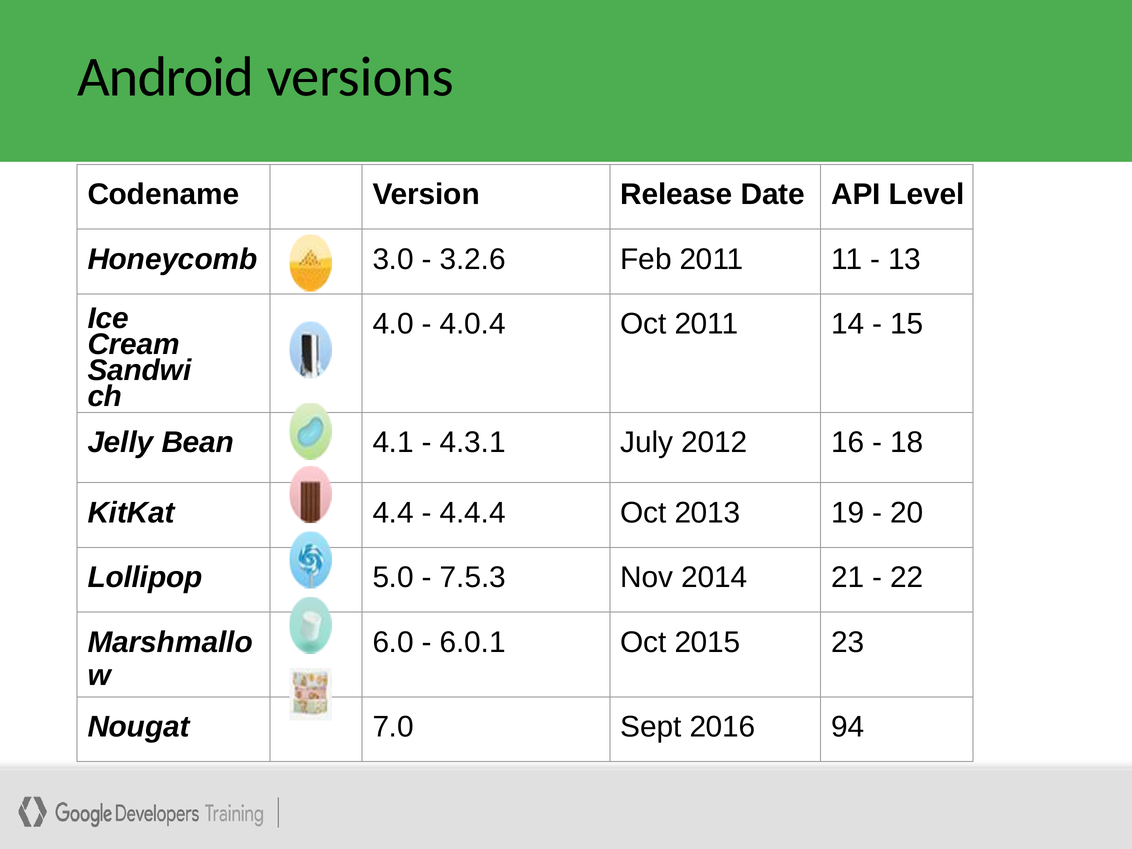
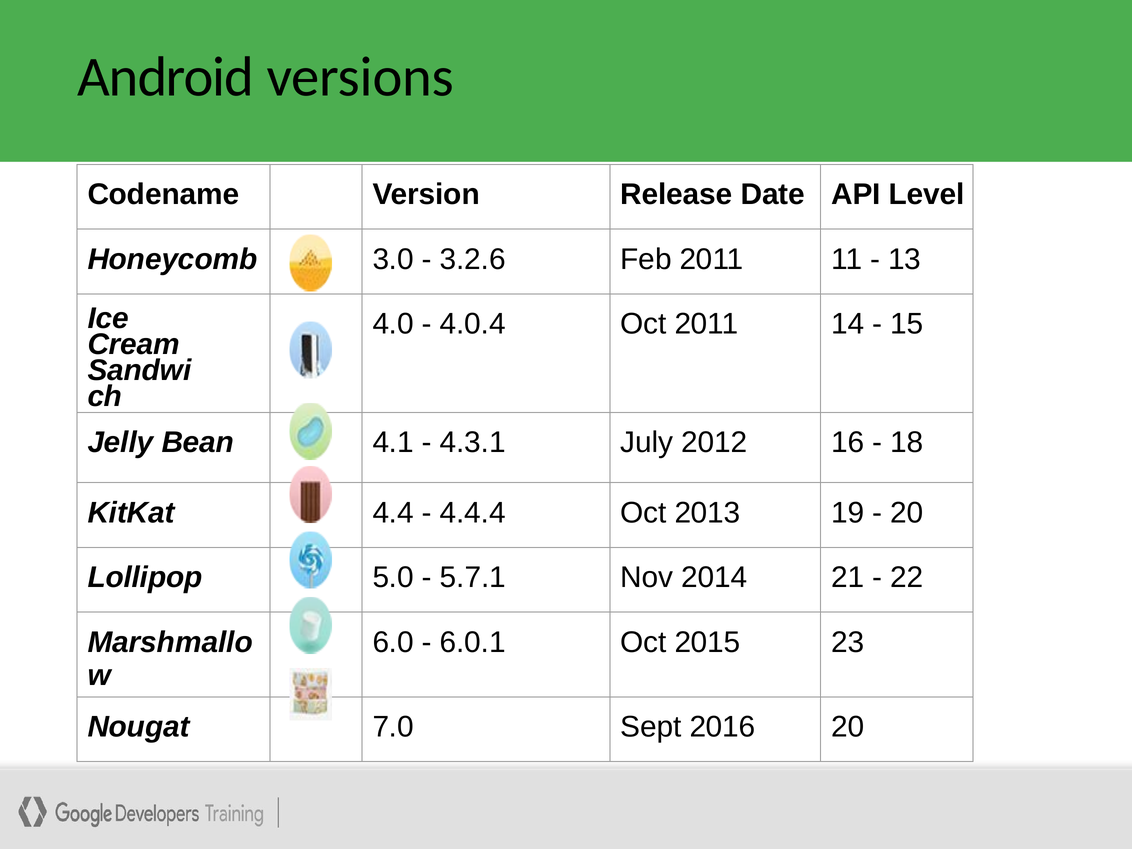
7.5.3: 7.5.3 -> 5.7.1
2016 94: 94 -> 20
